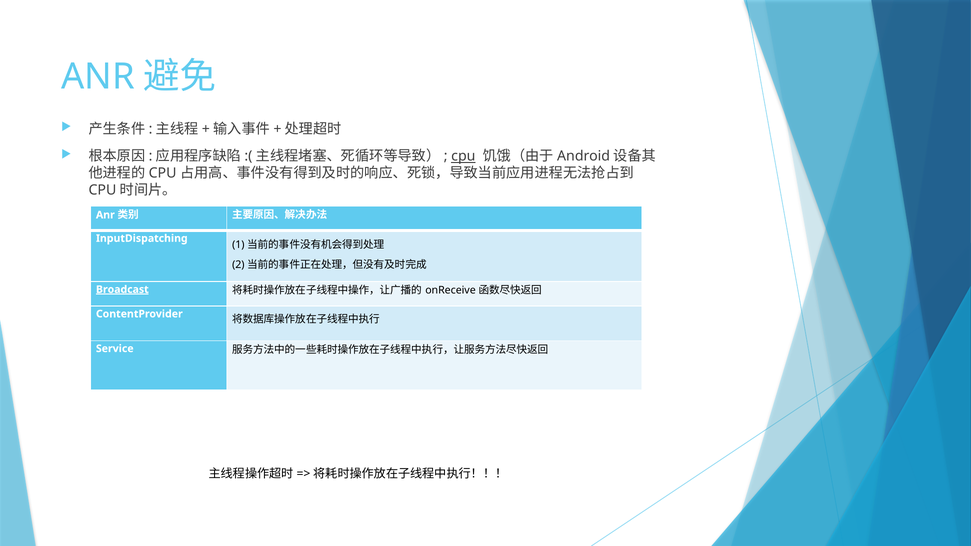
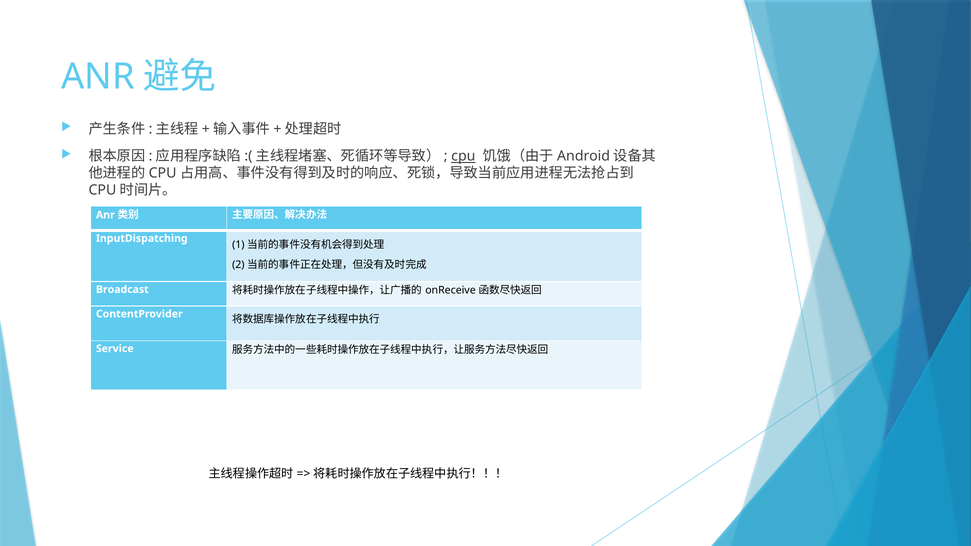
Broadcast underline: present -> none
